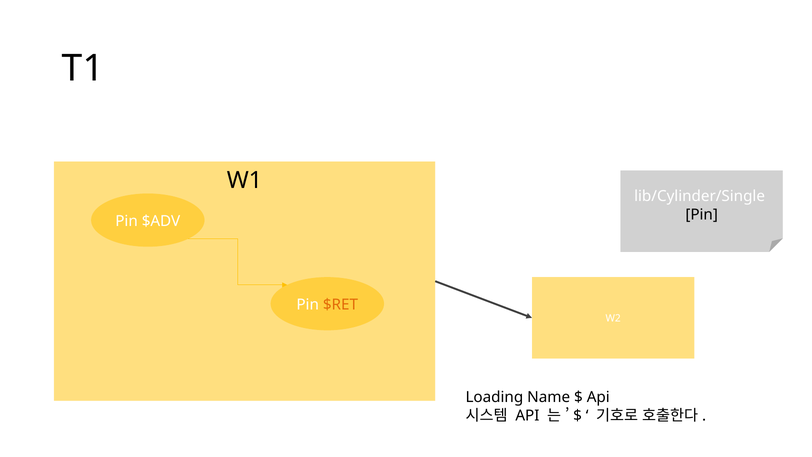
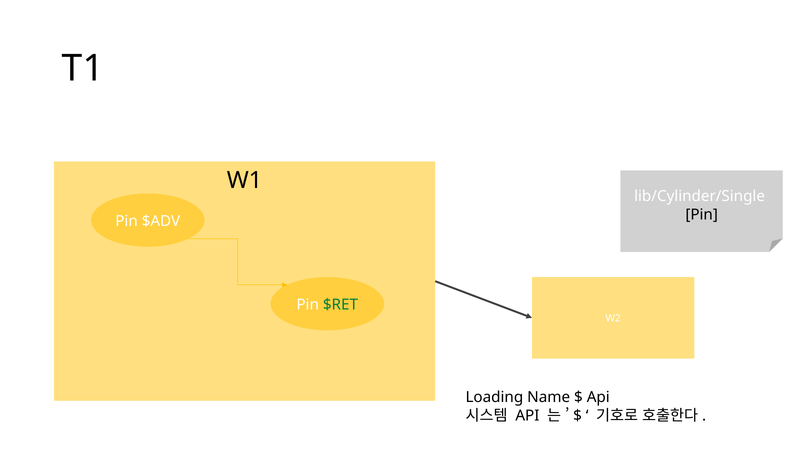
$RET colour: orange -> green
